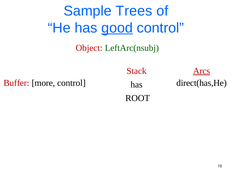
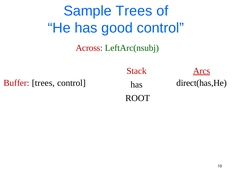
good underline: present -> none
Object: Object -> Across
Buffer more: more -> trees
